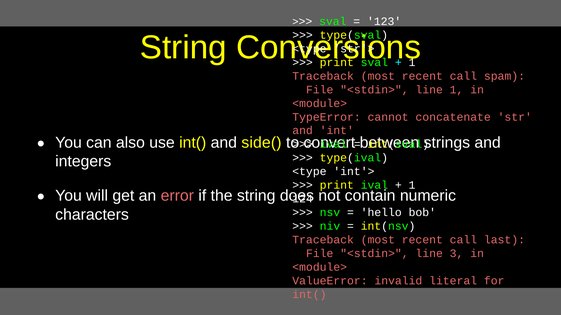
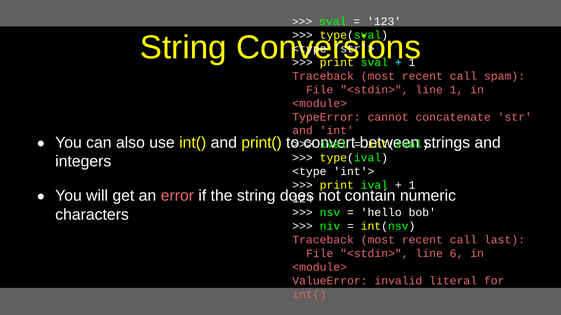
side(: side( -> print(
3: 3 -> 6
